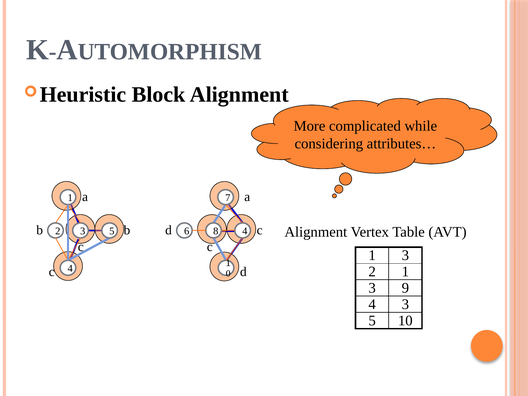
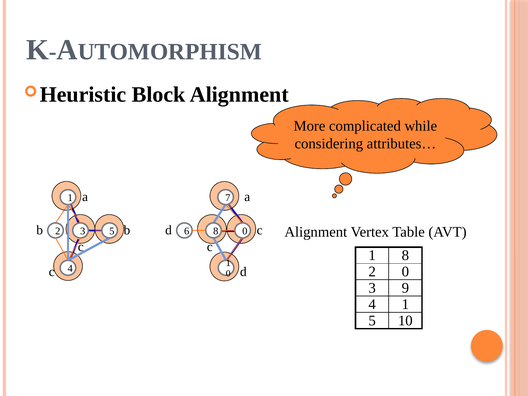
8 4: 4 -> 0
3 at (405, 255): 3 -> 8
2 1: 1 -> 0
4 3: 3 -> 1
